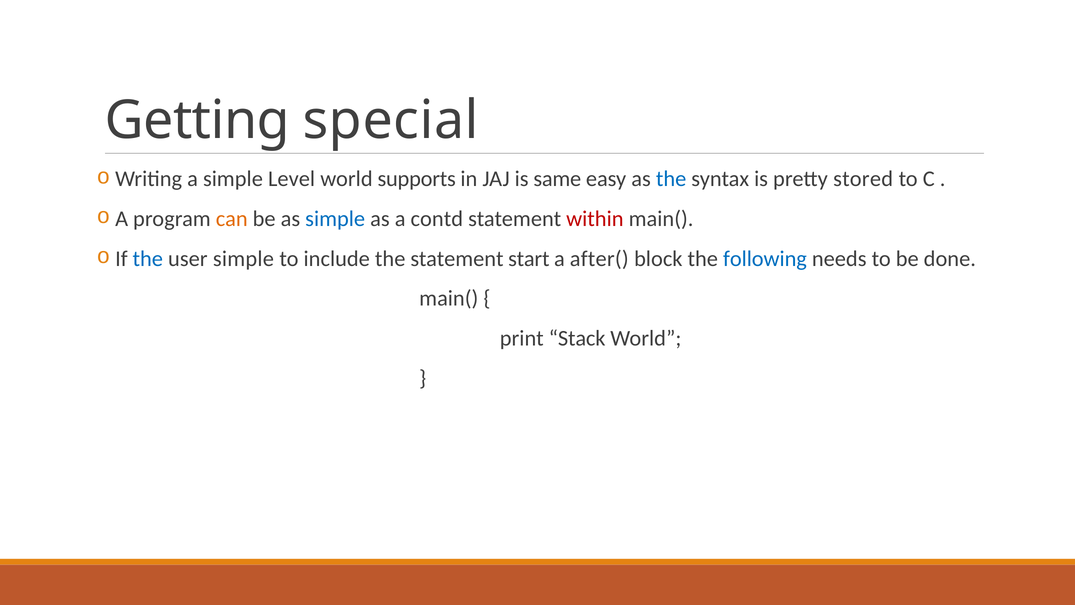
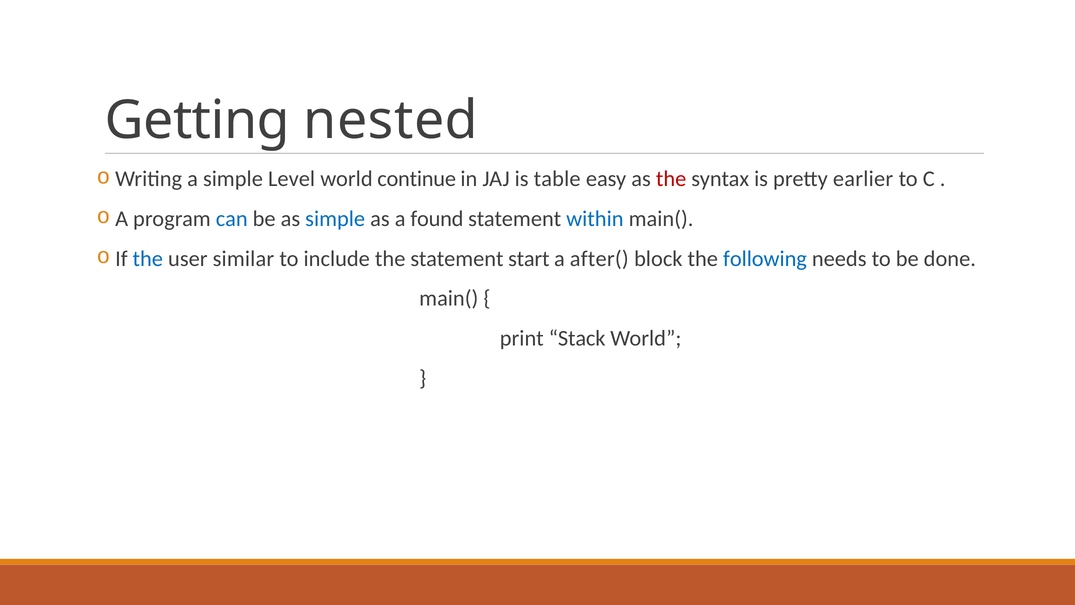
special: special -> nested
supports: supports -> continue
same: same -> table
the at (671, 179) colour: blue -> red
stored: stored -> earlier
can colour: orange -> blue
contd: contd -> found
within colour: red -> blue
user simple: simple -> similar
